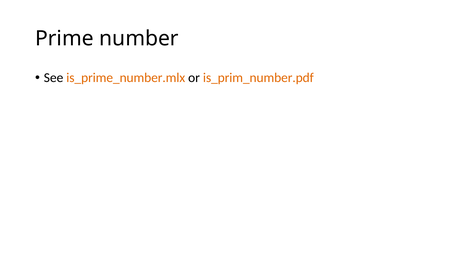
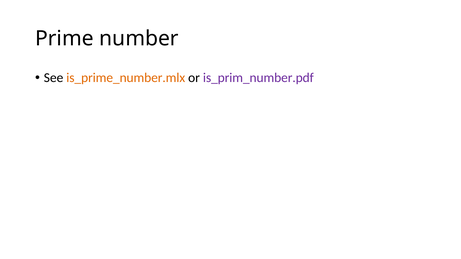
is_prim_number.pdf colour: orange -> purple
